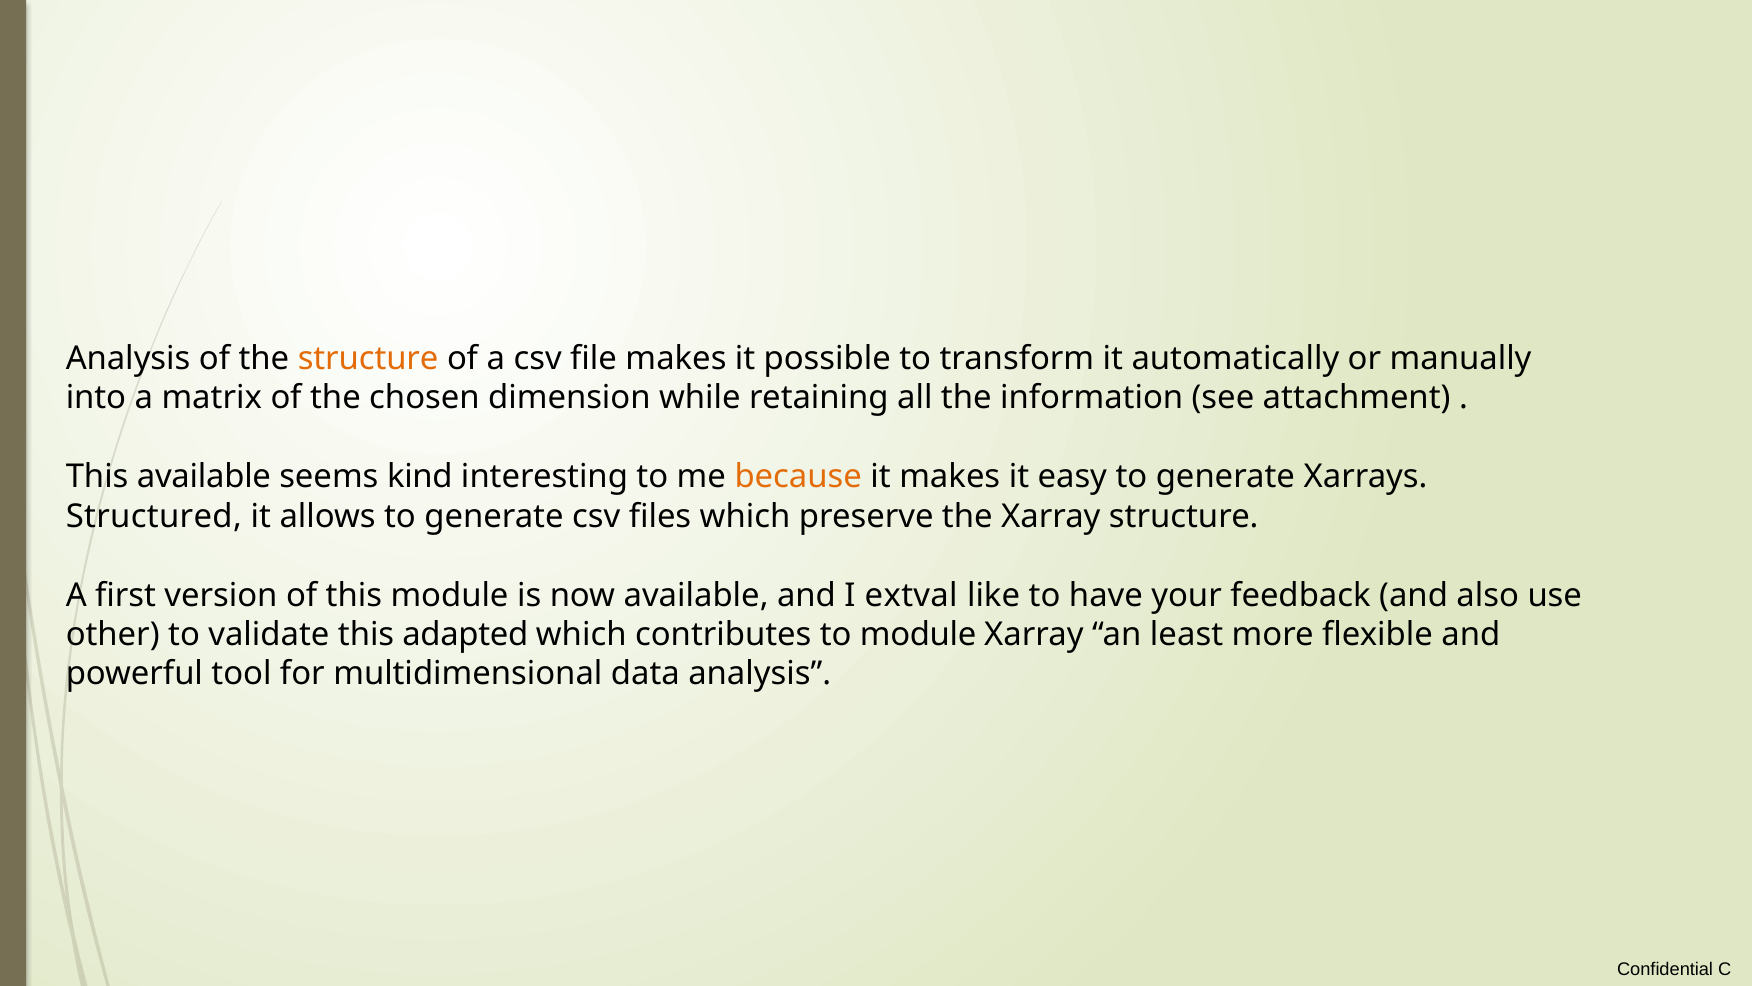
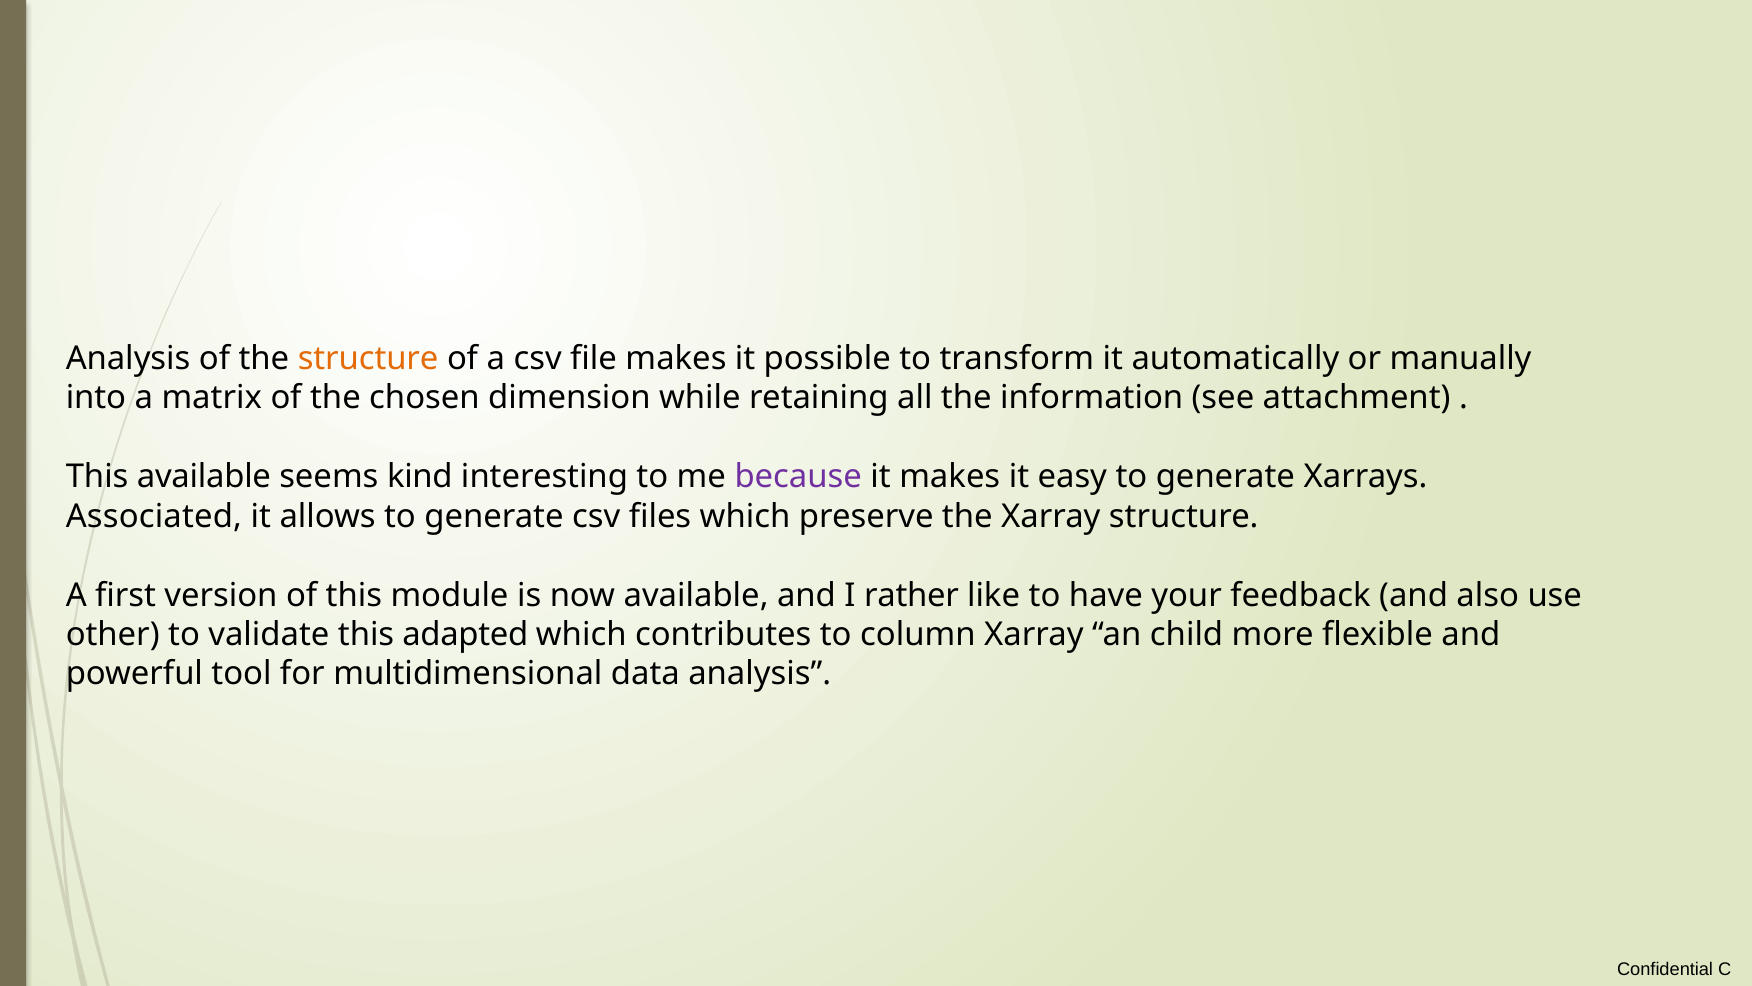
because colour: orange -> purple
Structured: Structured -> Associated
extval: extval -> rather
to module: module -> column
least: least -> child
